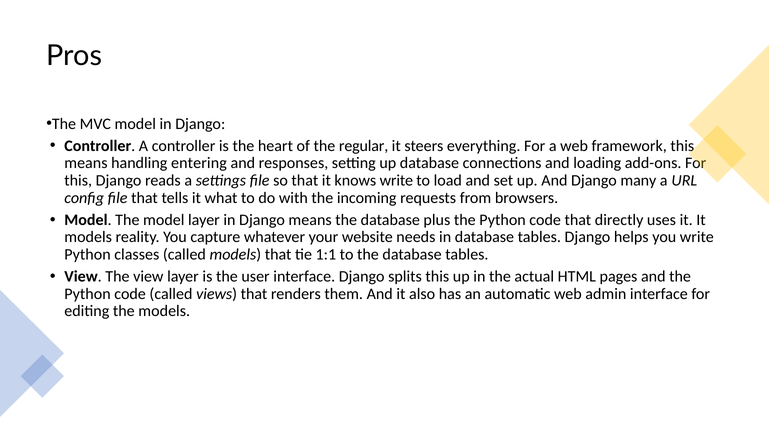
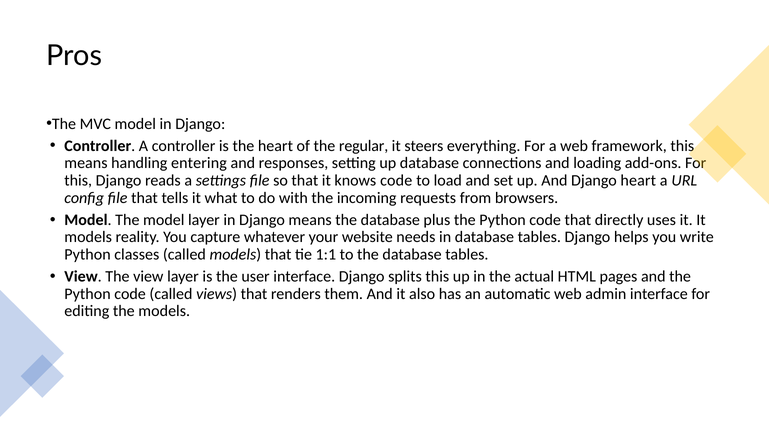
knows write: write -> code
Django many: many -> heart
